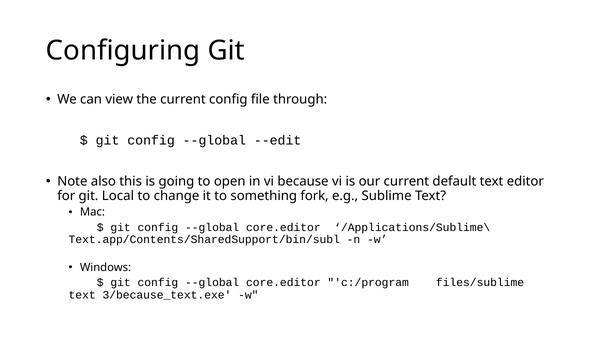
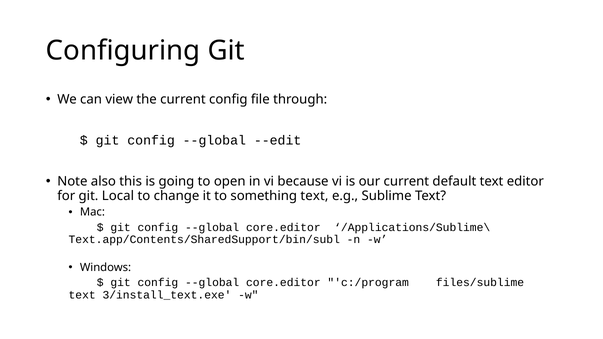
something fork: fork -> text
3/because_text.exe: 3/because_text.exe -> 3/install_text.exe
